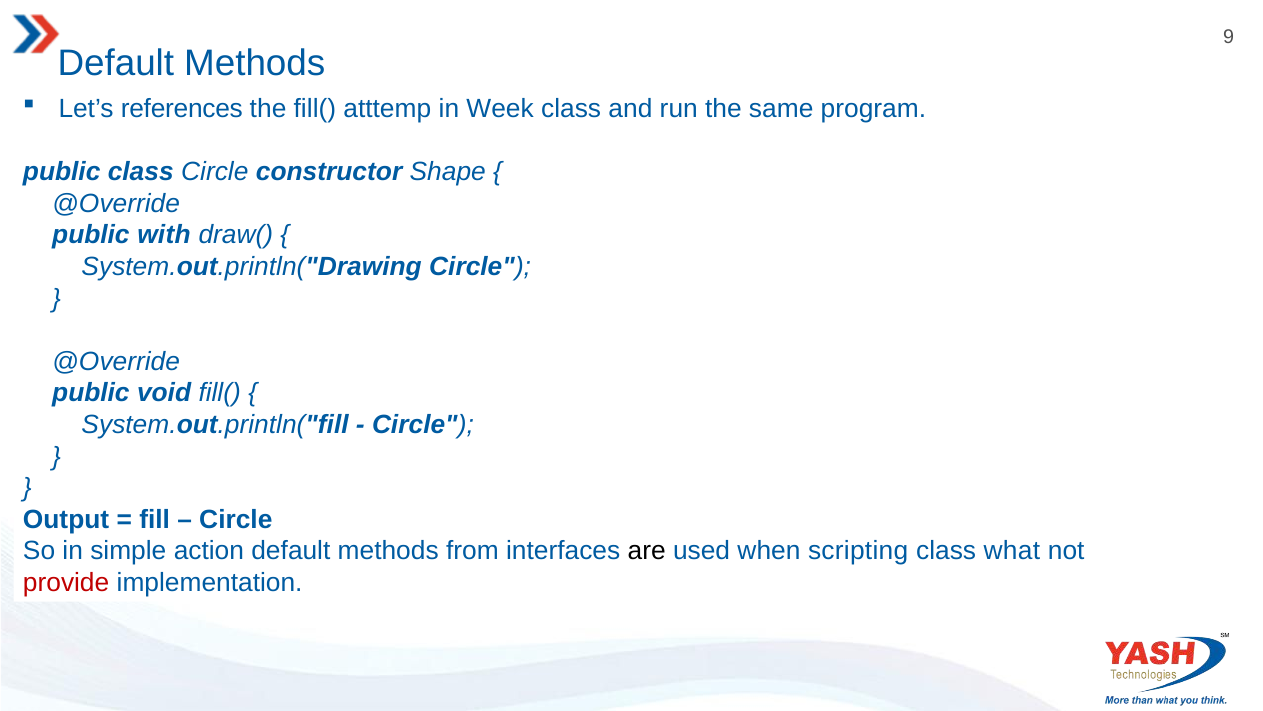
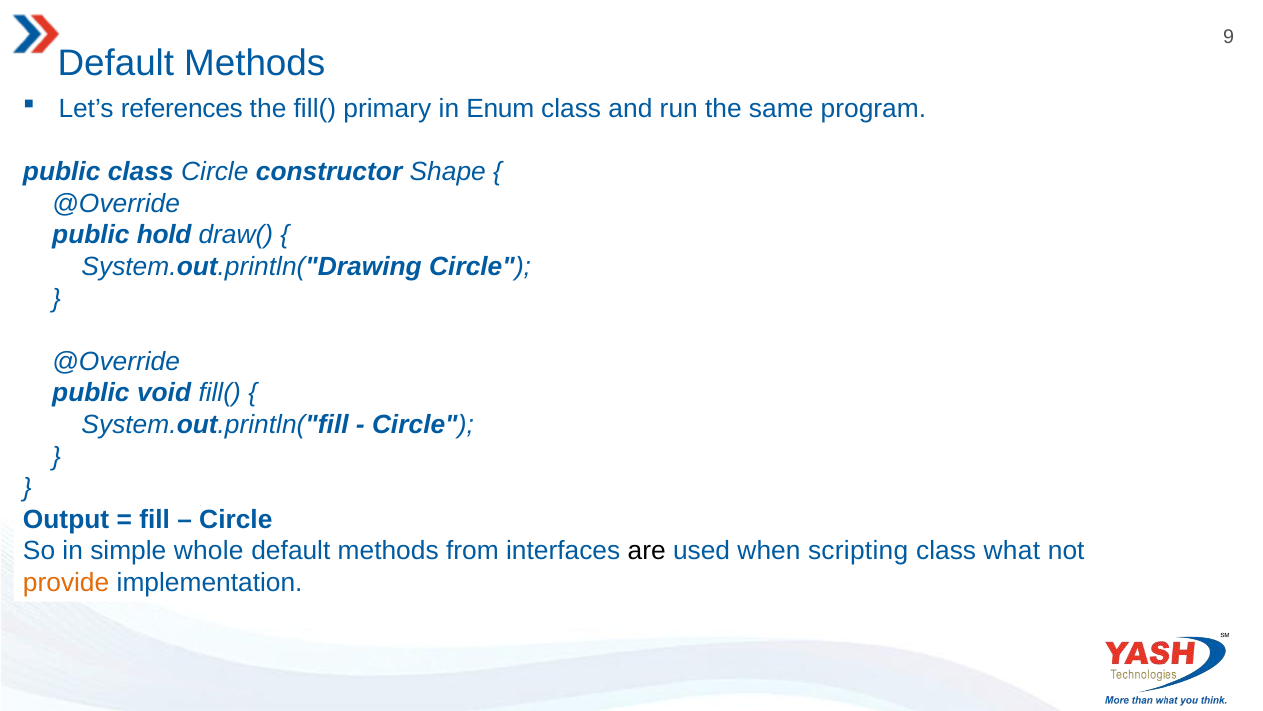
atttemp: atttemp -> primary
Week: Week -> Enum
with: with -> hold
action: action -> whole
provide colour: red -> orange
